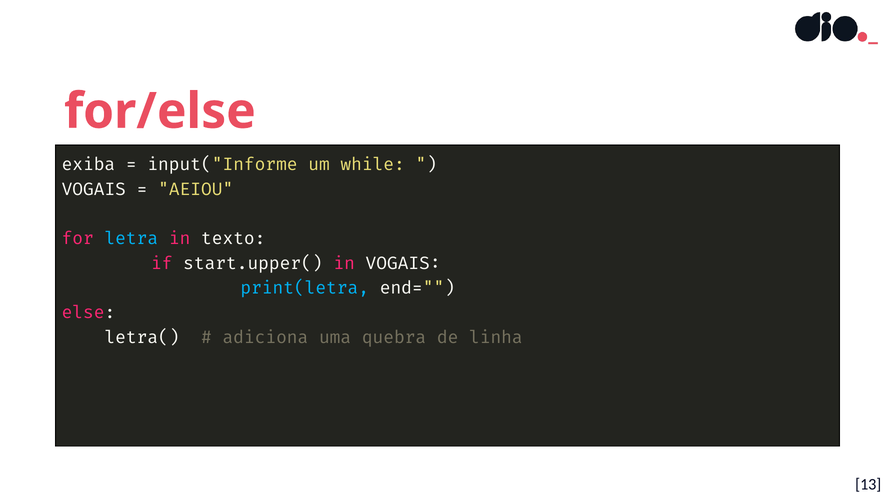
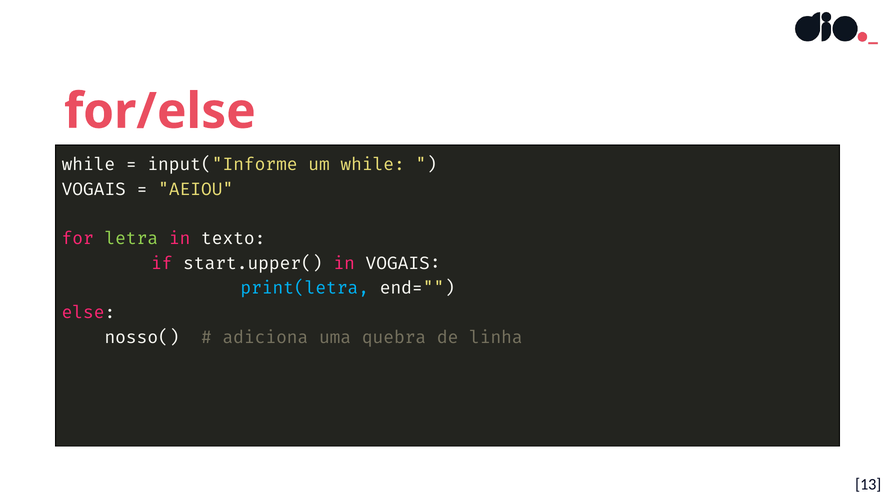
exiba at (88, 165): exiba -> while
letra colour: light blue -> light green
letra(: letra( -> nosso(
